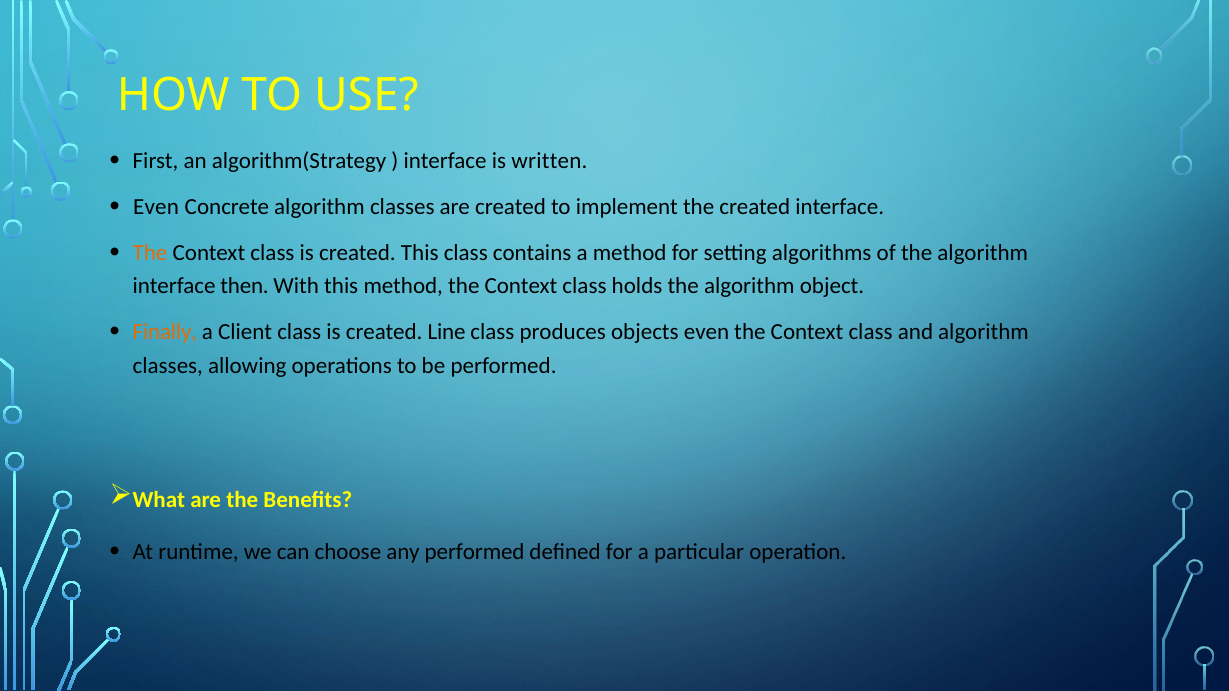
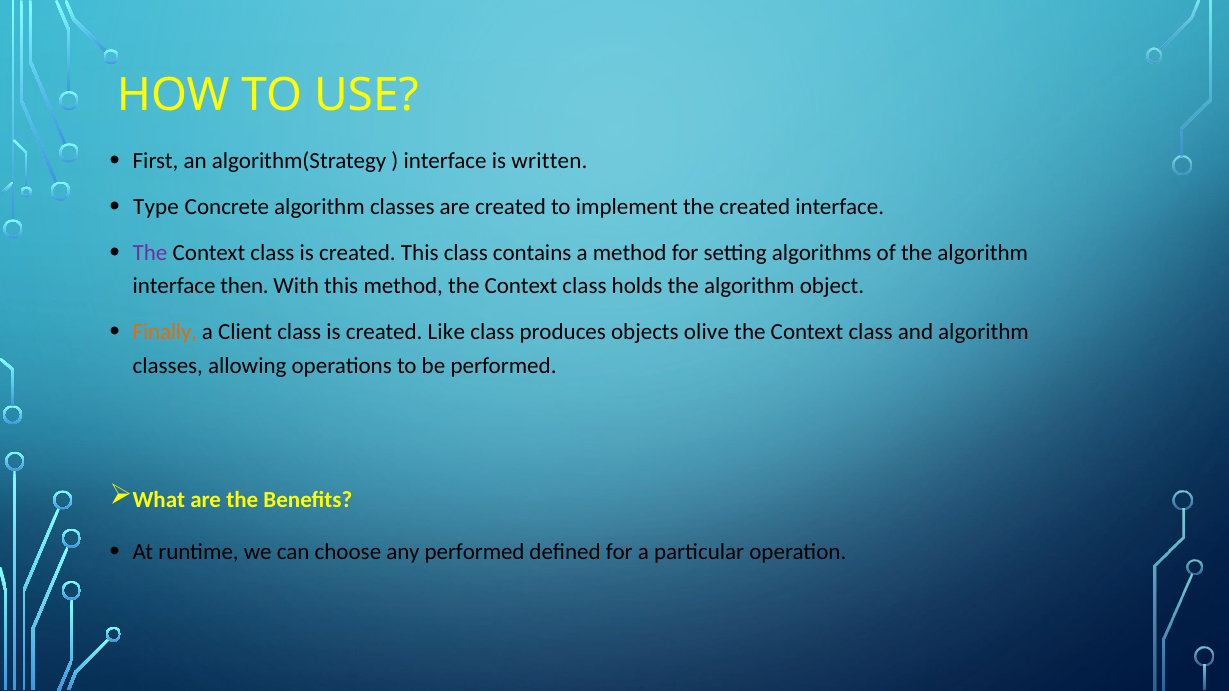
Even at (156, 207): Even -> Type
The at (150, 253) colour: orange -> purple
Line: Line -> Like
objects even: even -> olive
